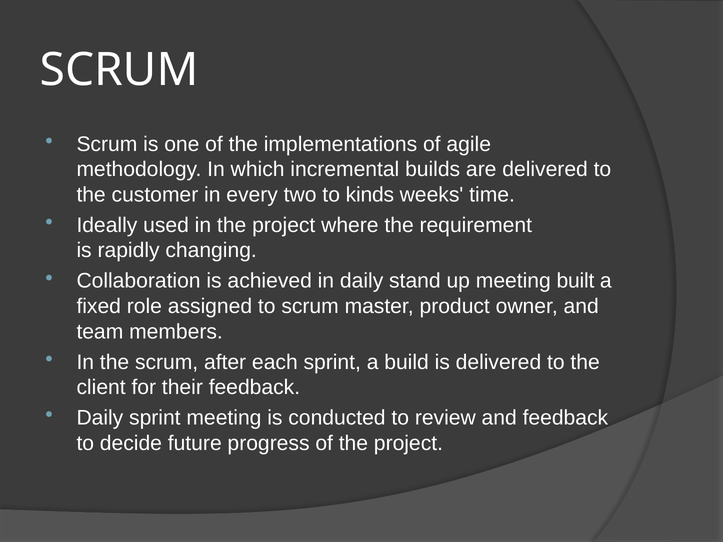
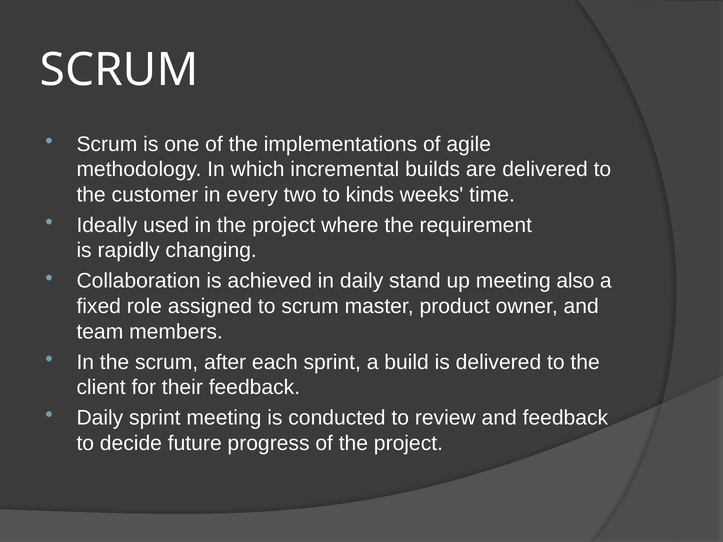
built: built -> also
